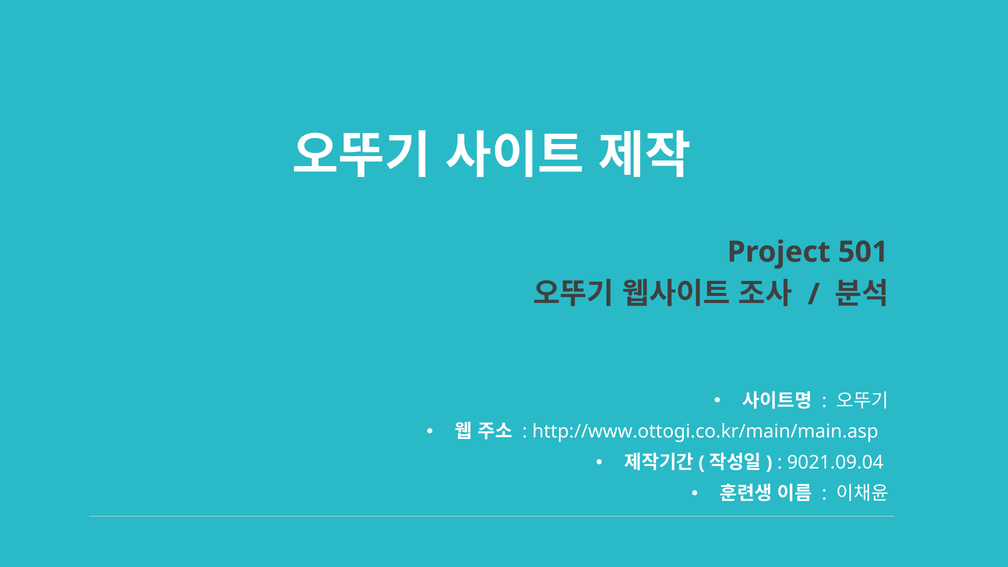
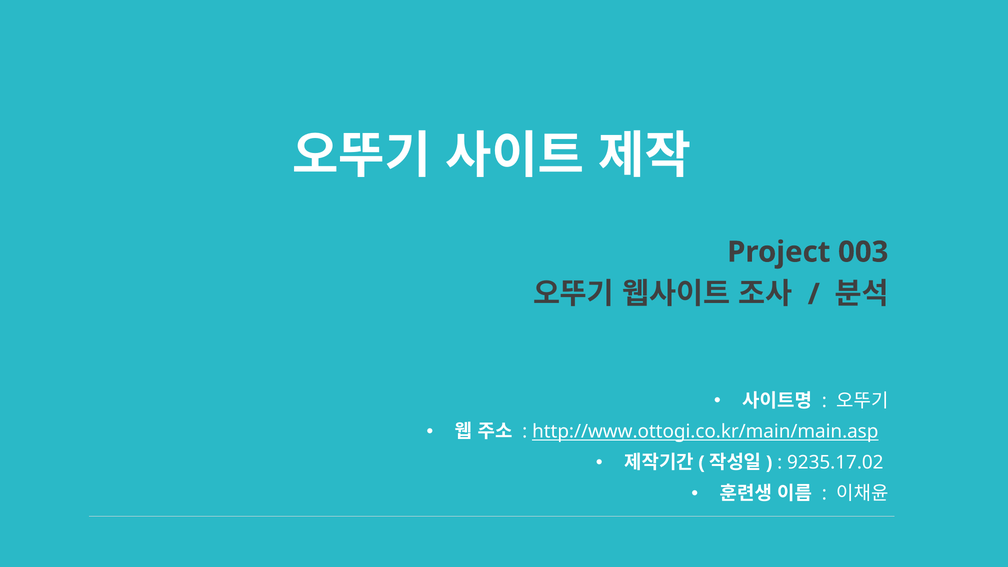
501: 501 -> 003
http://www.ottogi.co.kr/main/main.asp underline: none -> present
9021.09.04: 9021.09.04 -> 9235.17.02
